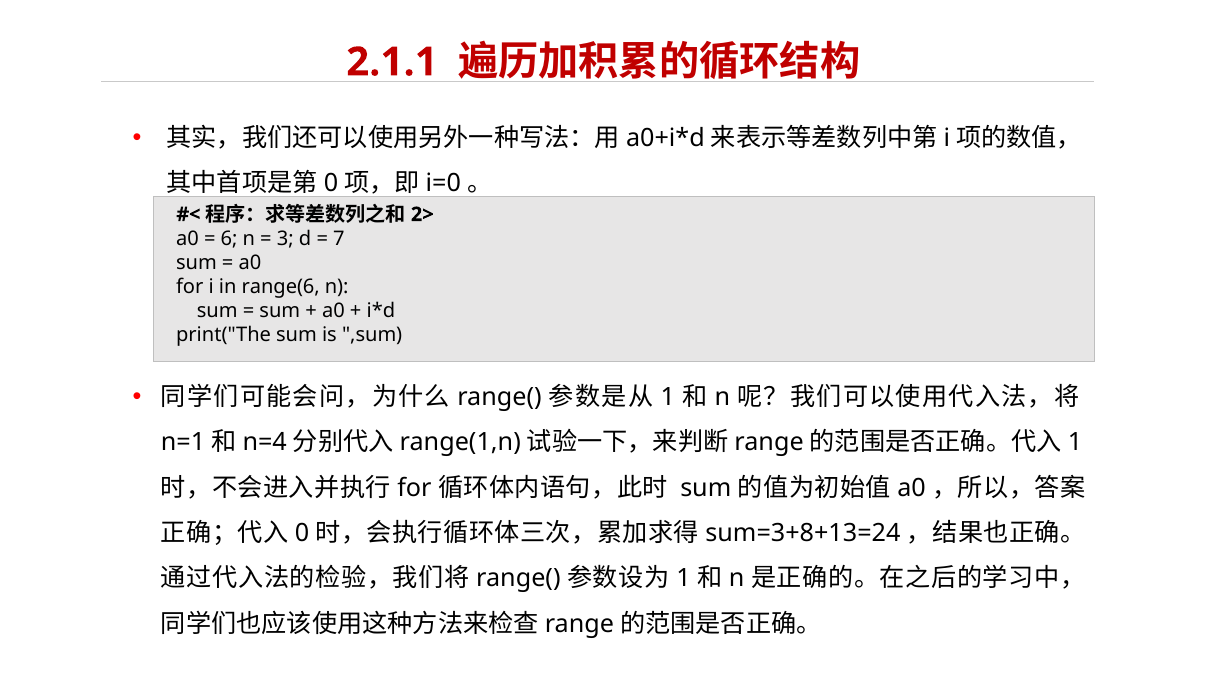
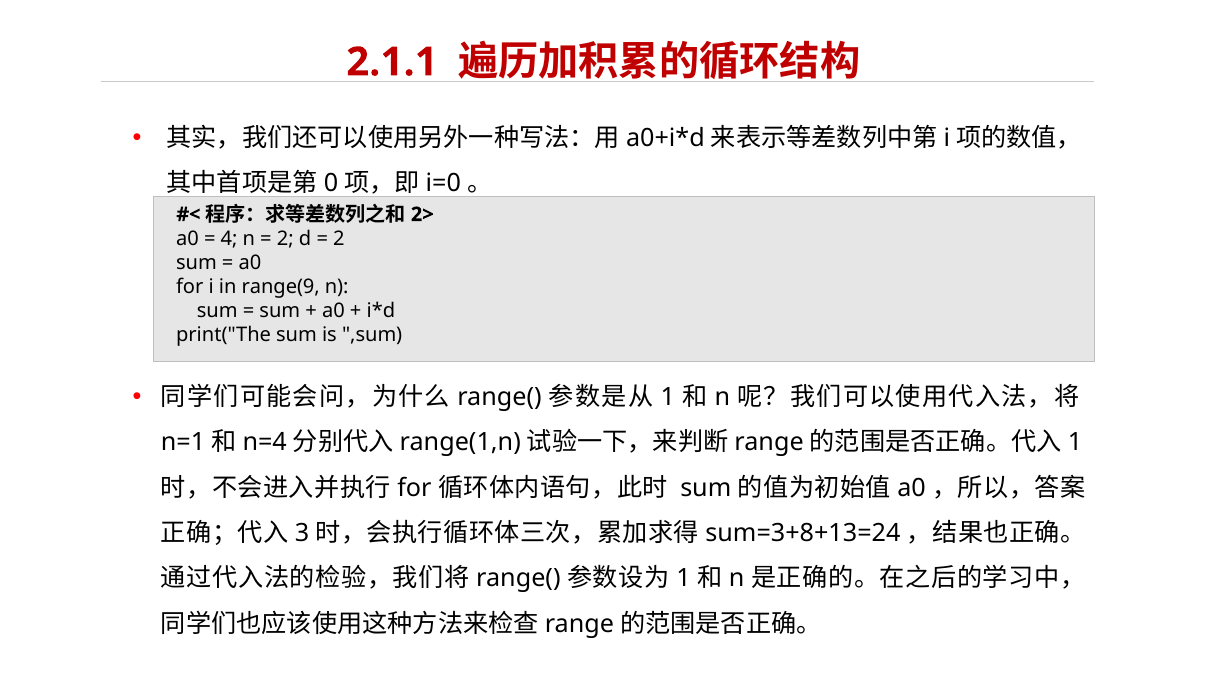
6: 6 -> 4
3 at (285, 238): 3 -> 2
7 at (339, 238): 7 -> 2
range(6: range(6 -> range(9
0 at (302, 533): 0 -> 3
